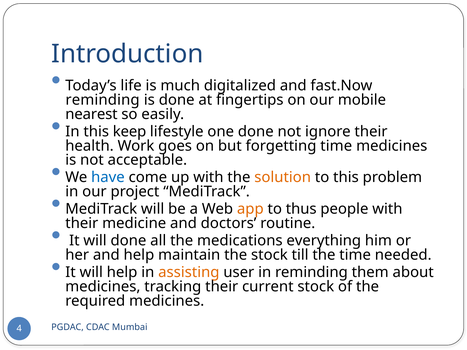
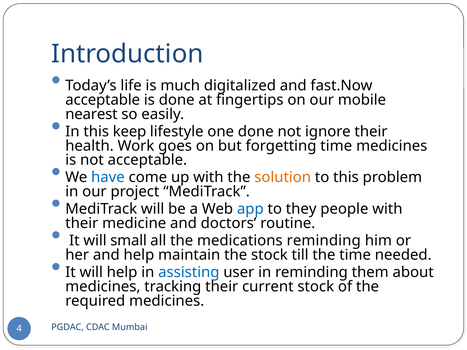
reminding at (103, 100): reminding -> acceptable
app colour: orange -> blue
thus: thus -> they
will done: done -> small
medications everything: everything -> reminding
assisting colour: orange -> blue
